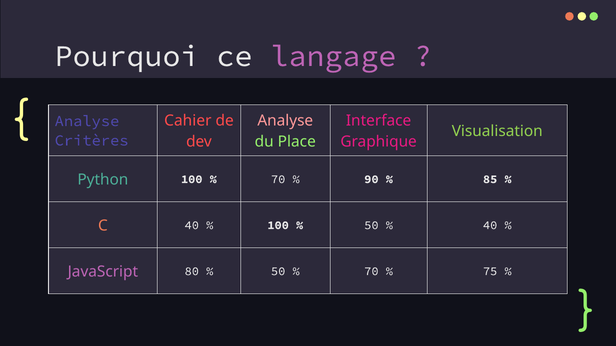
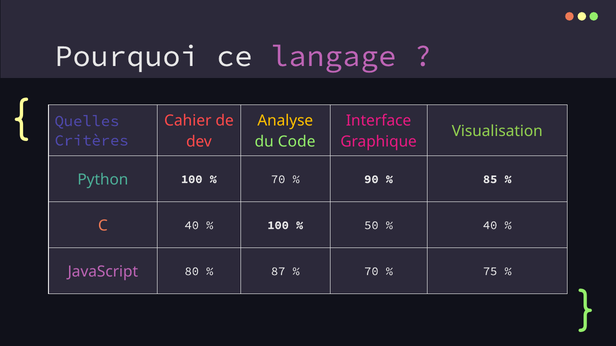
Analyse at (285, 121) colour: pink -> yellow
Analyse at (87, 121): Analyse -> Quelles
Place: Place -> Code
50 at (278, 272): 50 -> 87
